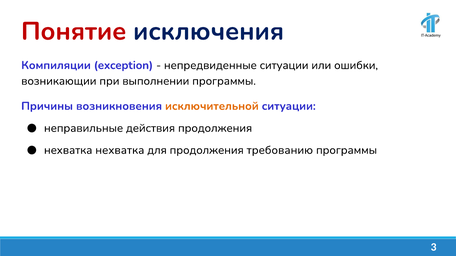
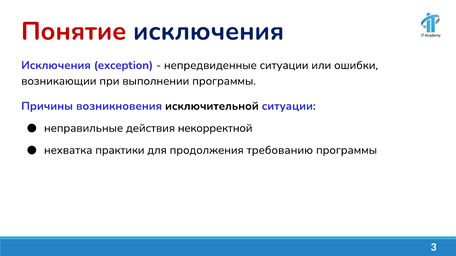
Компиляции at (56, 65): Компиляции -> Исключения
исключительной colour: orange -> black
действия продолжения: продолжения -> некорректной
нехватка нехватка: нехватка -> практики
